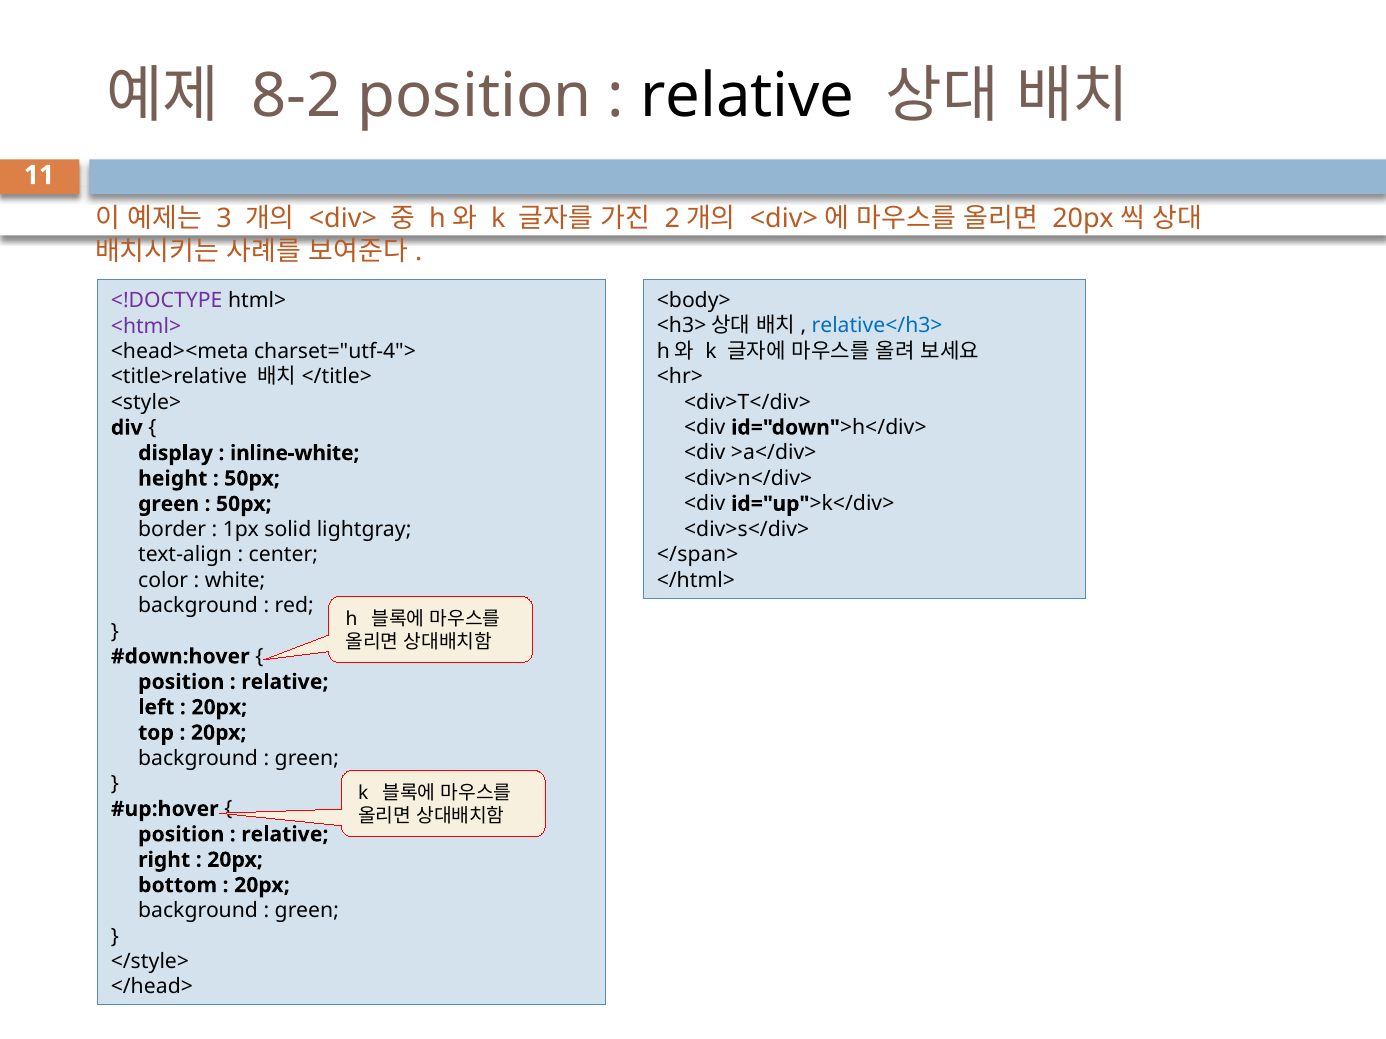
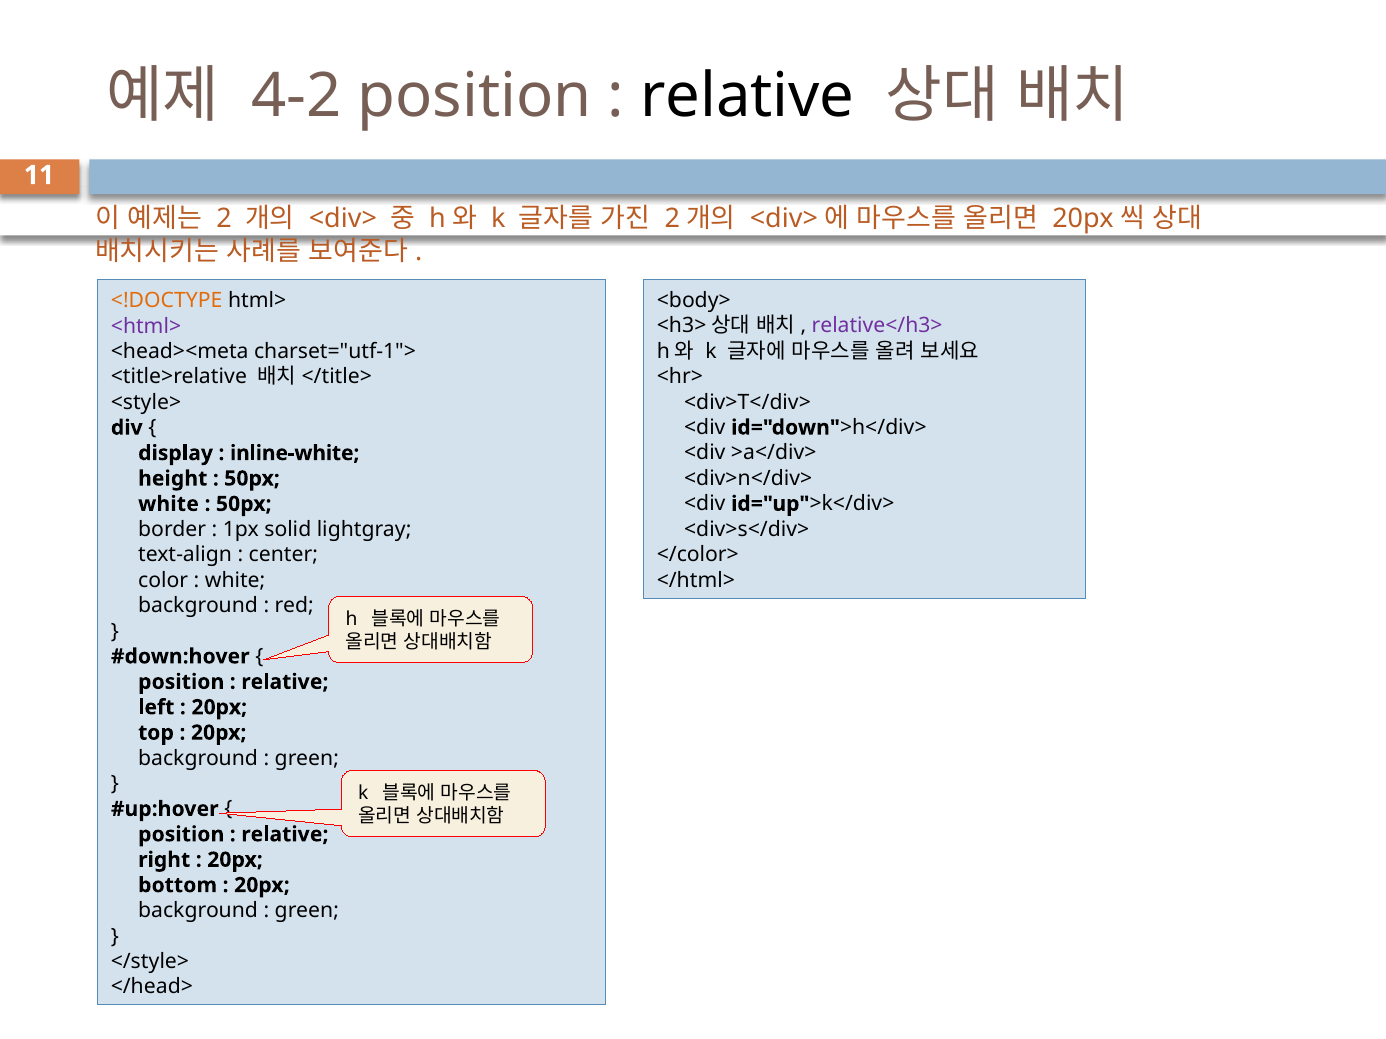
8-2: 8-2 -> 4-2
3: 3 -> 2
<!DOCTYPE colour: purple -> orange
relative</h3> colour: blue -> purple
charset="utf-4">: charset="utf-4"> -> charset="utf-1">
green at (169, 504): green -> white
</span>: </span> -> </color>
